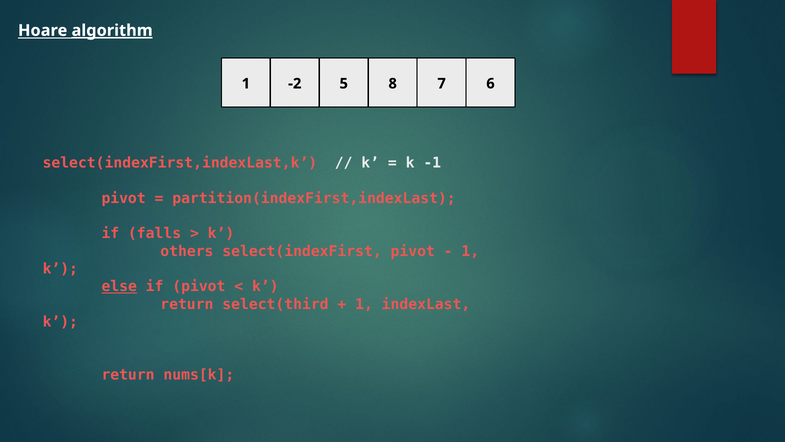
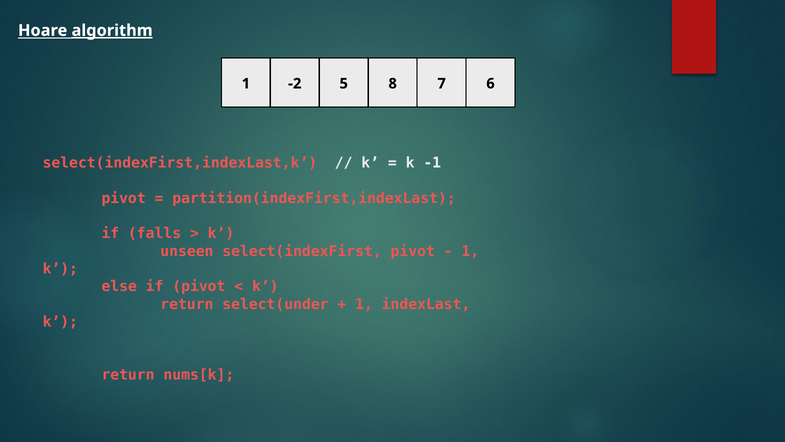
others: others -> unseen
else underline: present -> none
select(third: select(third -> select(under
